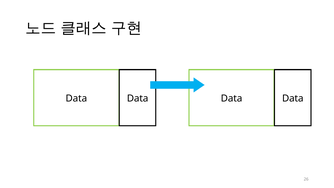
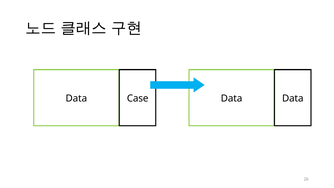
Data at (138, 98): Data -> Case
